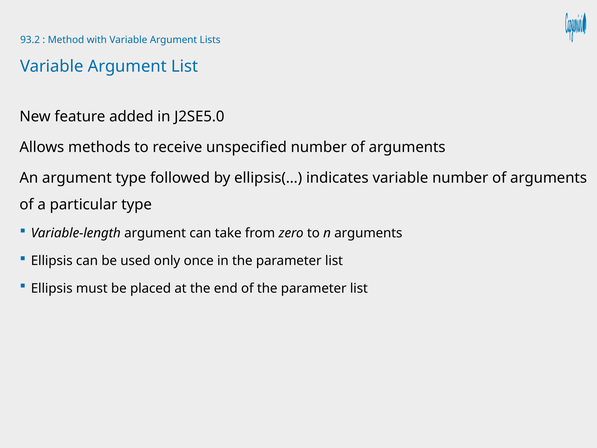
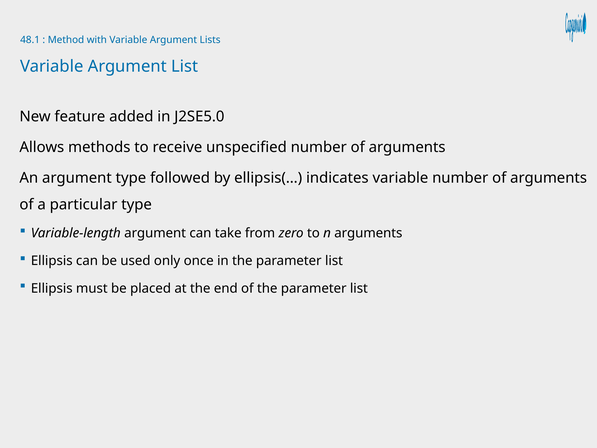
93.2: 93.2 -> 48.1
